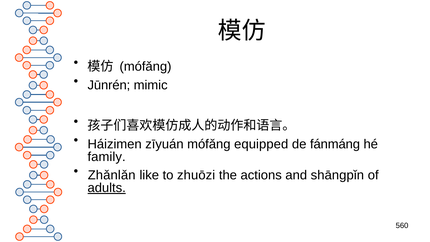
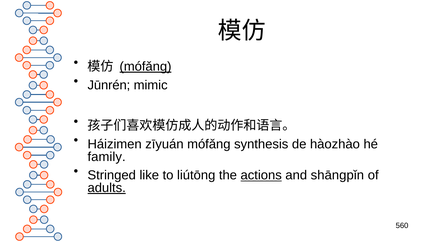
mófǎng at (146, 67) underline: none -> present
equipped: equipped -> synthesis
fánmáng: fánmáng -> hàozhào
Zhǎnlǎn: Zhǎnlǎn -> Stringed
zhuōzi: zhuōzi -> liútōng
actions underline: none -> present
